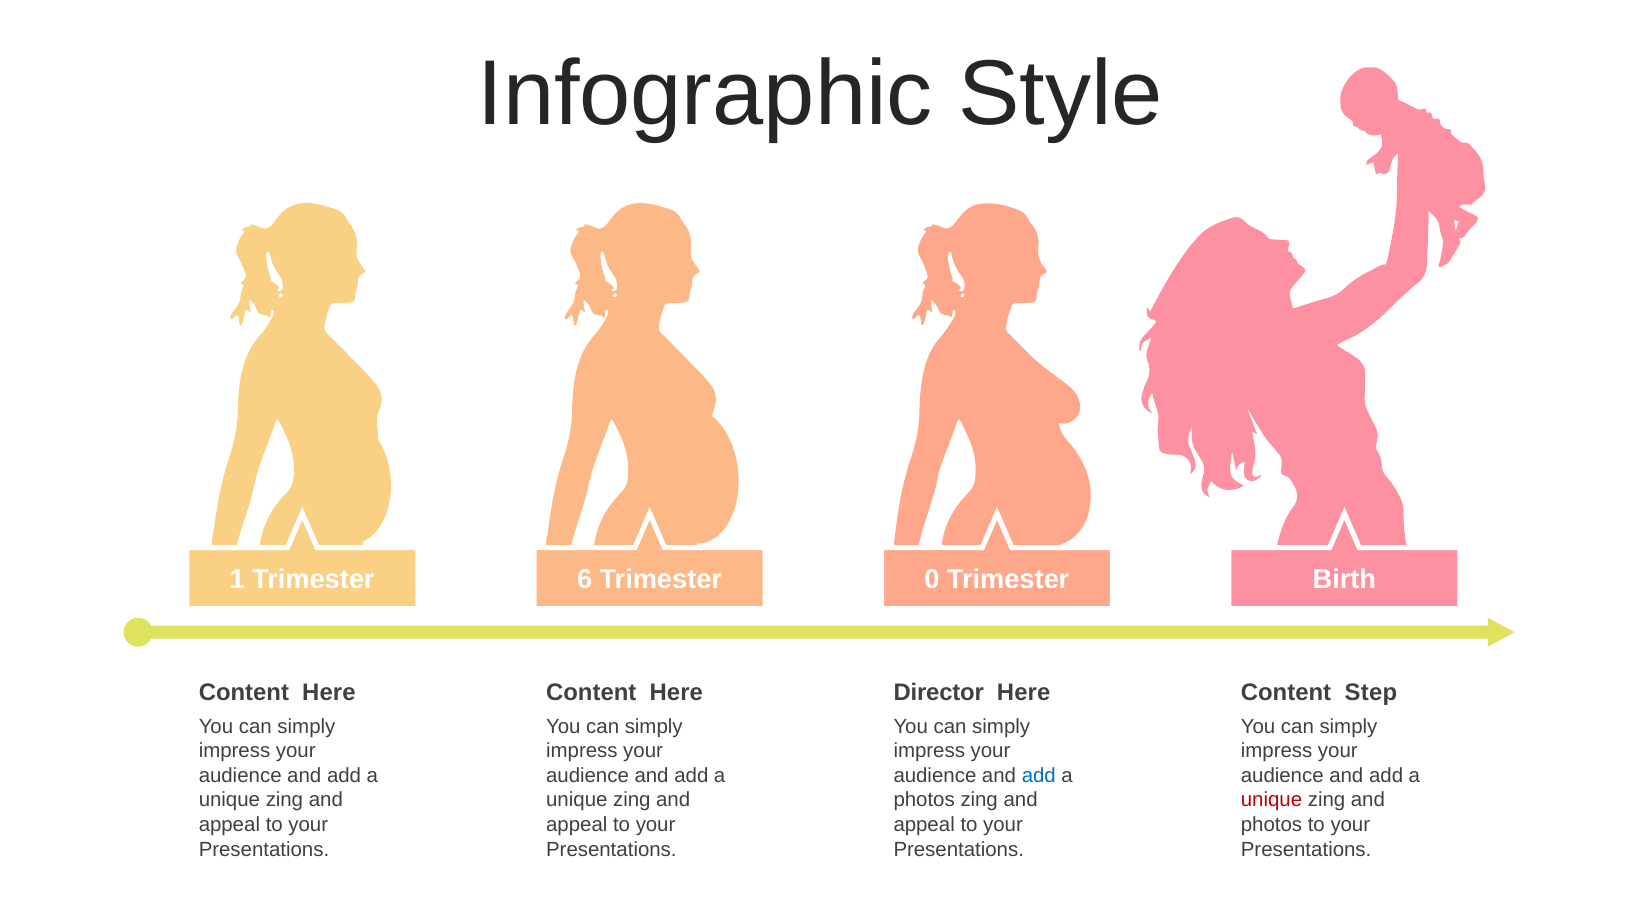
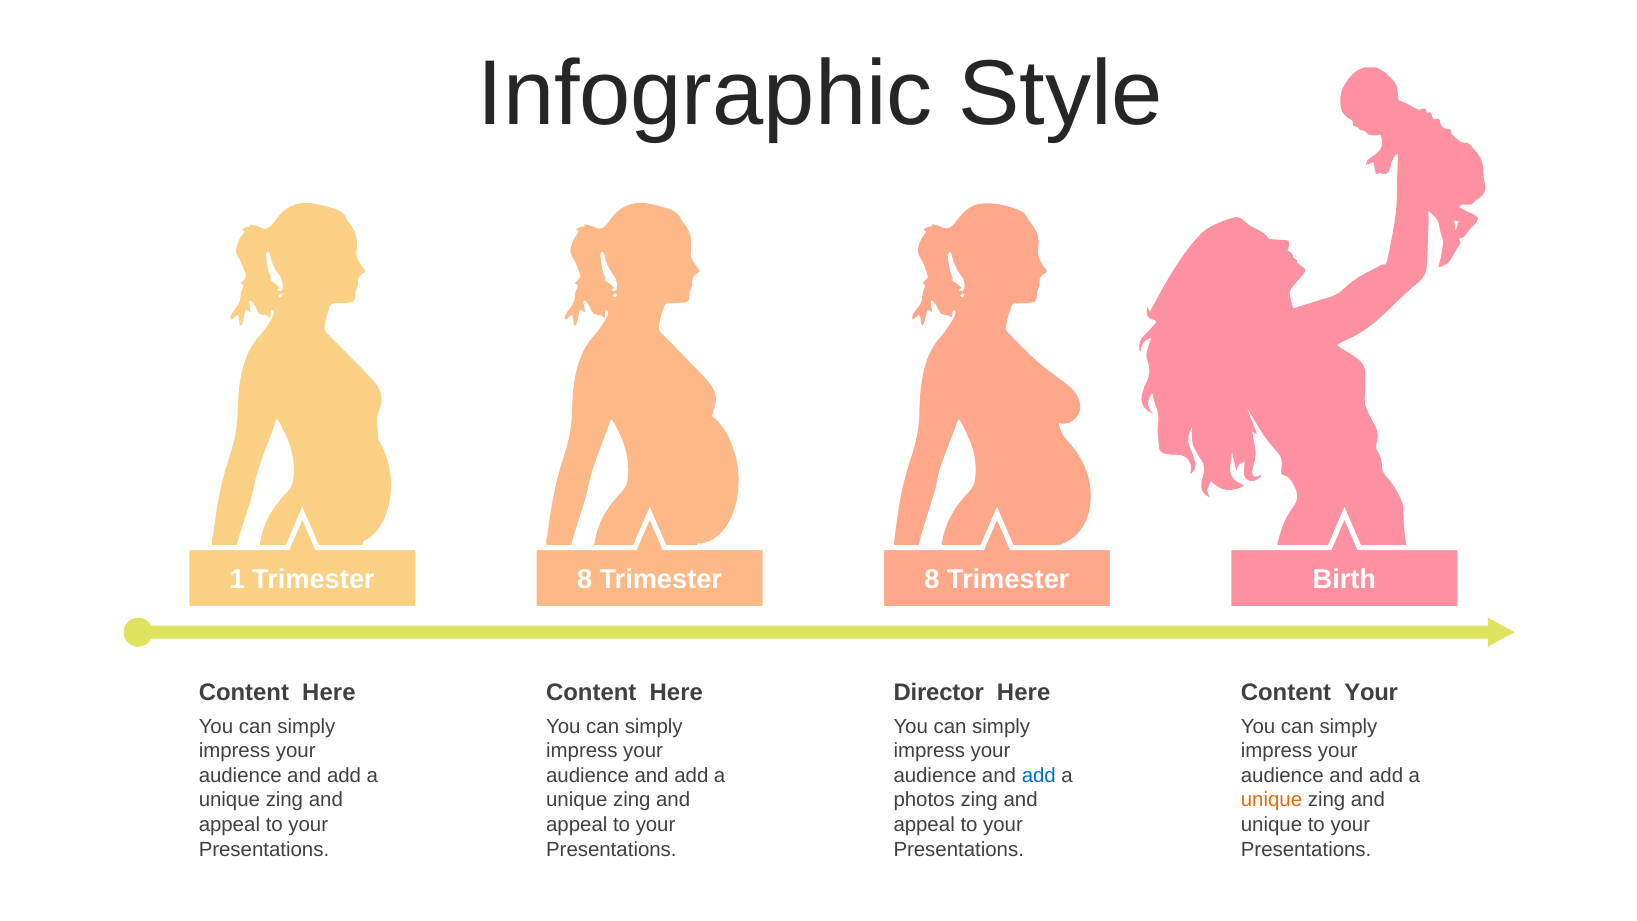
1 Trimester 6: 6 -> 8
0 at (932, 579): 0 -> 8
Content Step: Step -> Your
unique at (1272, 800) colour: red -> orange
photos at (1272, 825): photos -> unique
